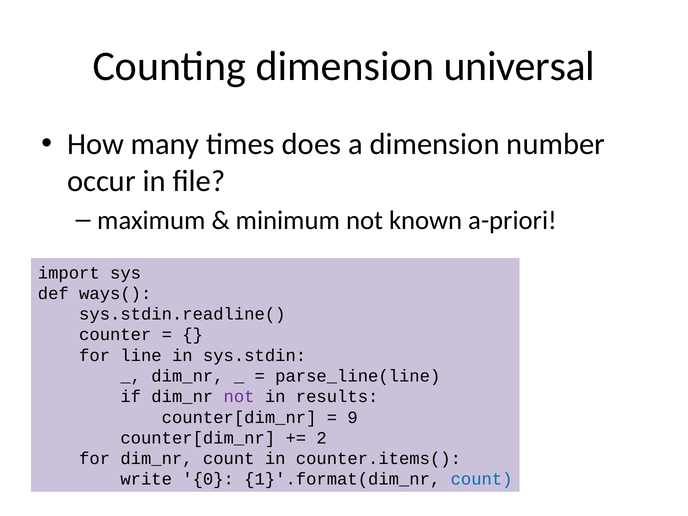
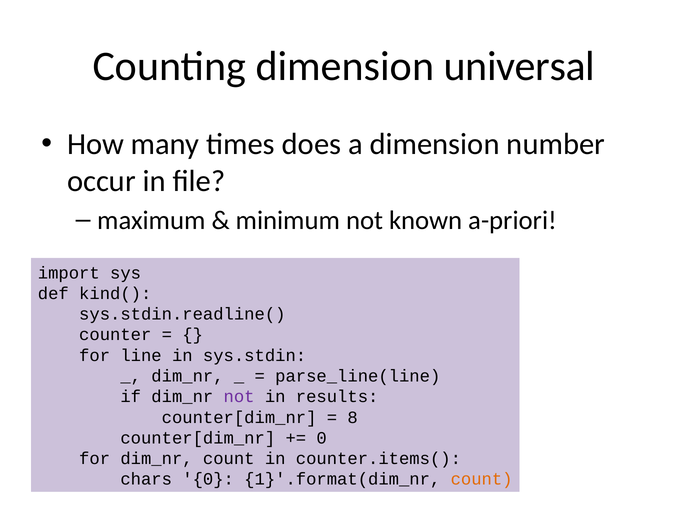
ways(: ways( -> kind(
9: 9 -> 8
2 at (322, 438): 2 -> 0
write: write -> chars
count at (482, 479) colour: blue -> orange
